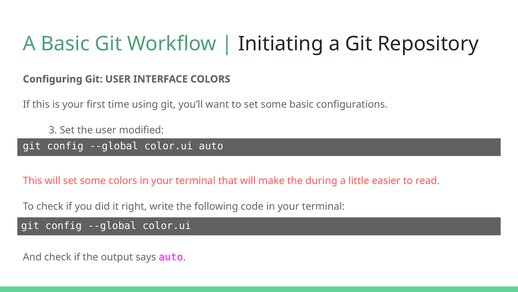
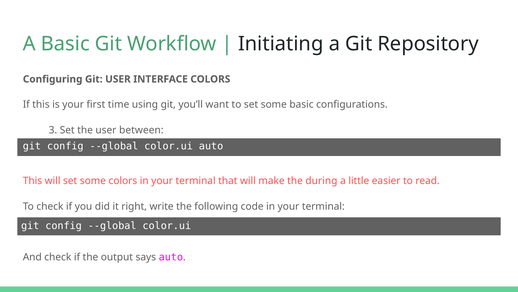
modified: modified -> between
